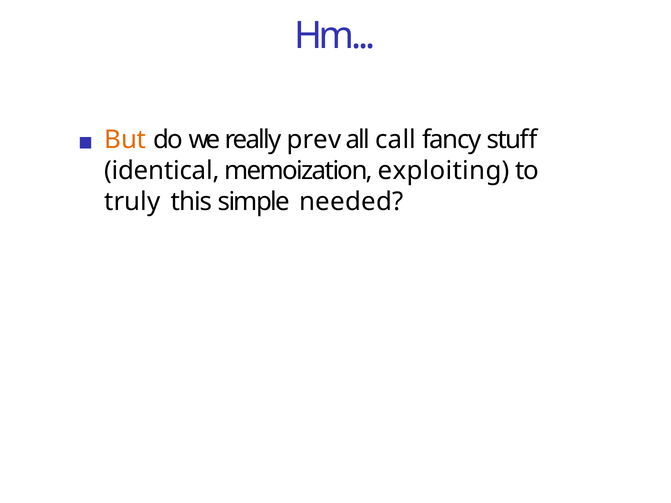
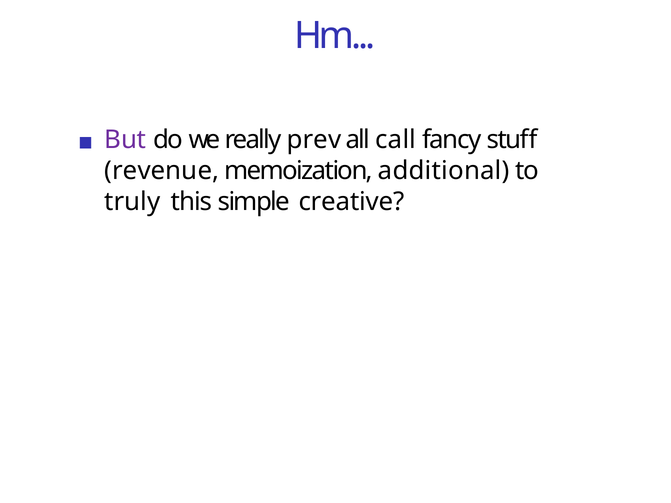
But colour: orange -> purple
identical: identical -> revenue
exploiting: exploiting -> additional
needed: needed -> creative
